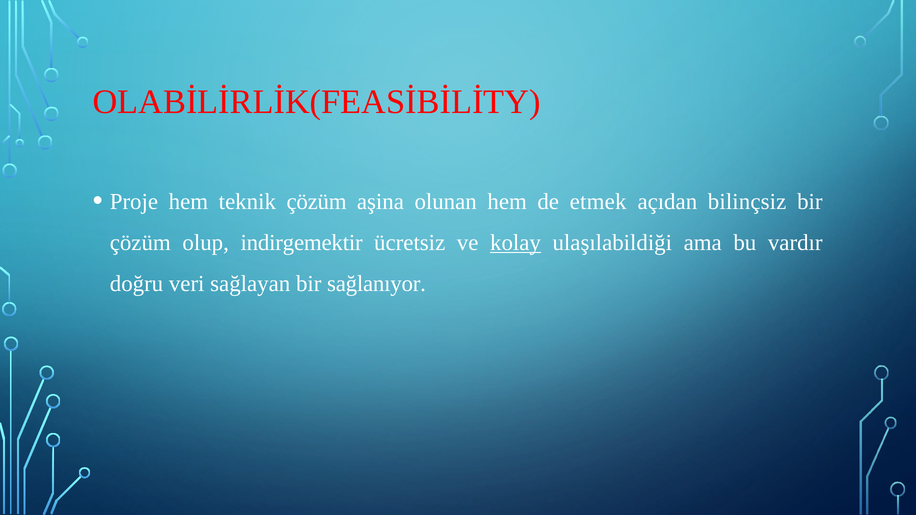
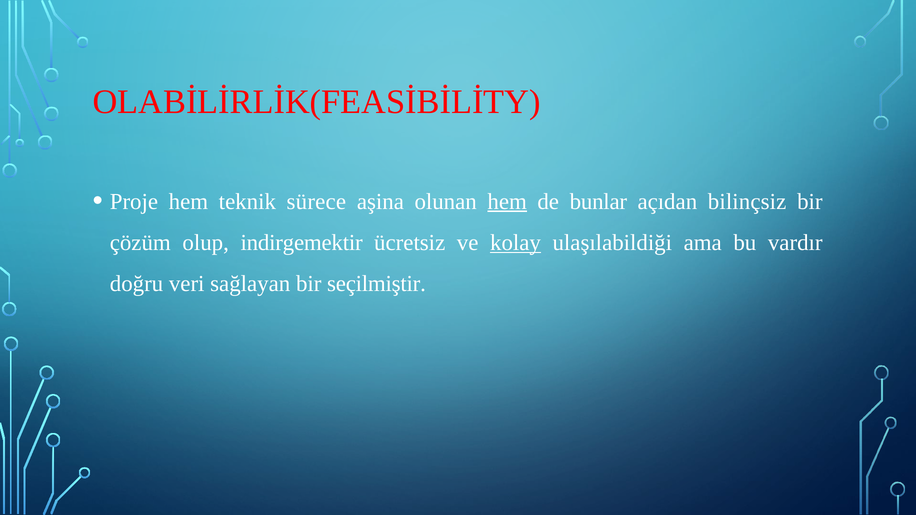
teknik çözüm: çözüm -> sürece
hem at (507, 202) underline: none -> present
etmek: etmek -> bunlar
sağlanıyor: sağlanıyor -> seçilmiştir
